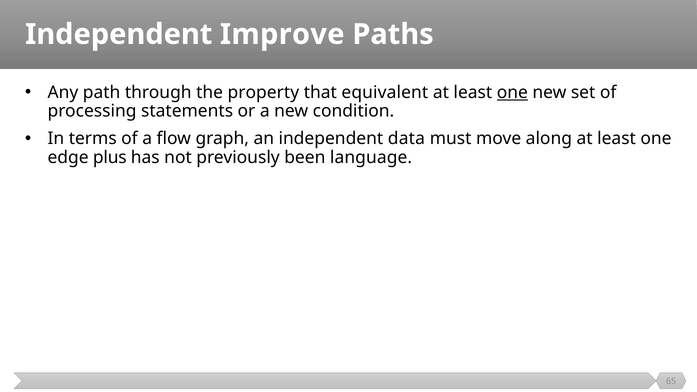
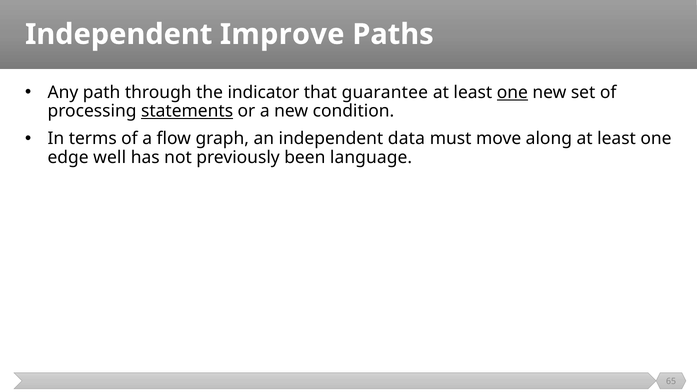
property: property -> indicator
equivalent: equivalent -> guarantee
statements underline: none -> present
plus: plus -> well
